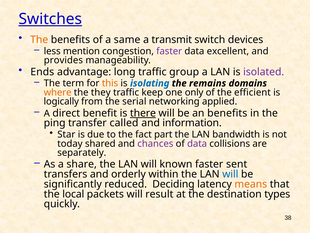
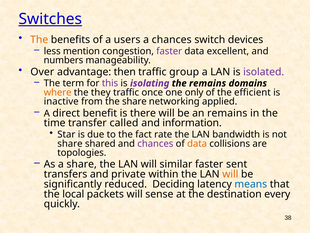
same: same -> users
a transmit: transmit -> chances
provides: provides -> numbers
Ends: Ends -> Over
long: long -> then
this colour: orange -> purple
isolating colour: blue -> purple
keep: keep -> once
logically: logically -> inactive
the serial: serial -> share
there underline: present -> none
an benefits: benefits -> remains
ping: ping -> time
part: part -> rate
today at (70, 143): today -> share
data at (197, 143) colour: purple -> orange
separately: separately -> topologies
known: known -> similar
orderly: orderly -> private
will at (230, 174) colour: blue -> orange
means colour: orange -> blue
result: result -> sense
types: types -> every
